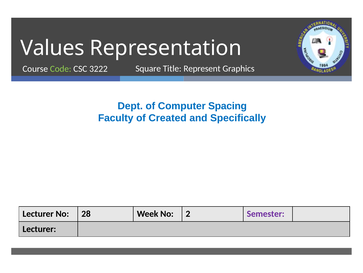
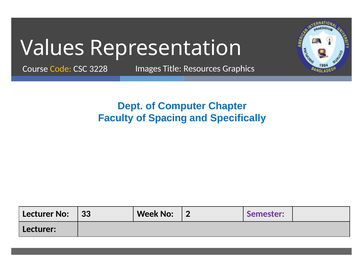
Square: Square -> Images
Represent: Represent -> Resources
Code colour: light green -> yellow
3222: 3222 -> 3228
Spacing: Spacing -> Chapter
Created: Created -> Spacing
28: 28 -> 33
